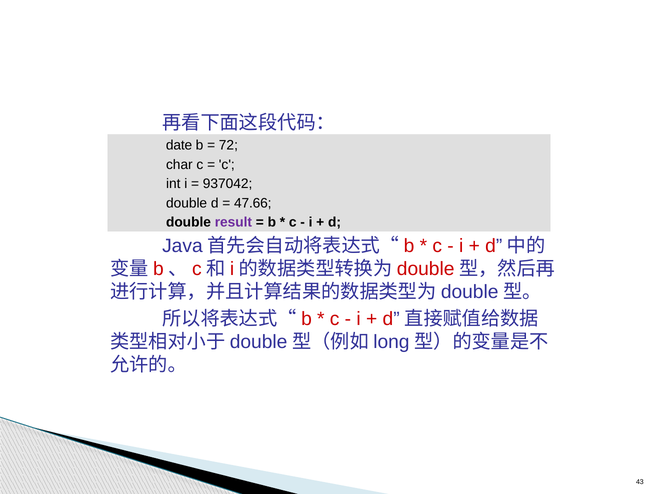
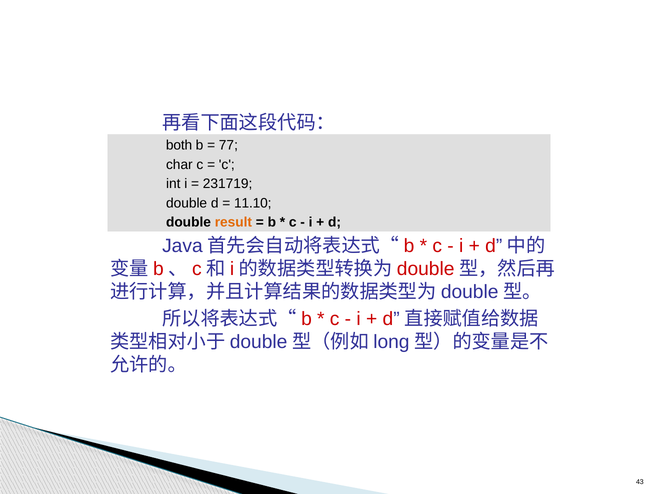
date: date -> both
72: 72 -> 77
937042: 937042 -> 231719
47.66: 47.66 -> 11.10
result colour: purple -> orange
